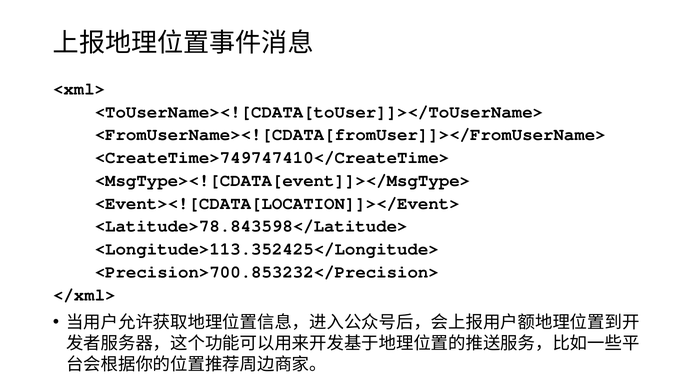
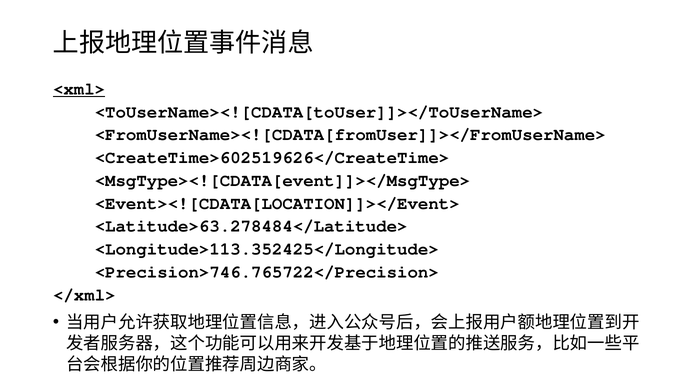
<xml> underline: none -> present
<CreateTime>749747410</CreateTime>: <CreateTime>749747410</CreateTime> -> <CreateTime>602519626</CreateTime>
<Latitude>78.843598</Latitude>: <Latitude>78.843598</Latitude> -> <Latitude>63.278484</Latitude>
<Precision>700.853232</Precision>: <Precision>700.853232</Precision> -> <Precision>746.765722</Precision>
